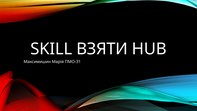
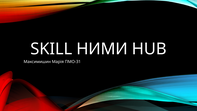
ВЗЯТИ: ВЗЯТИ -> НИМИ
